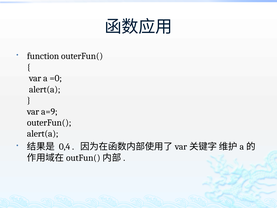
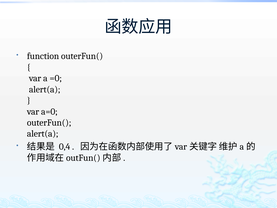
a=9: a=9 -> a=0
